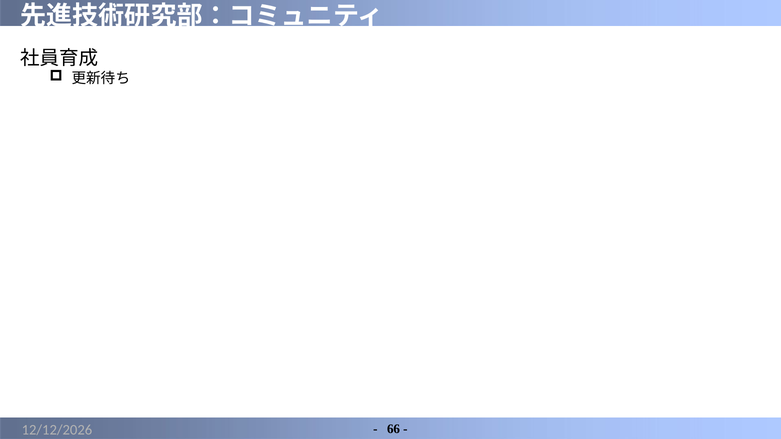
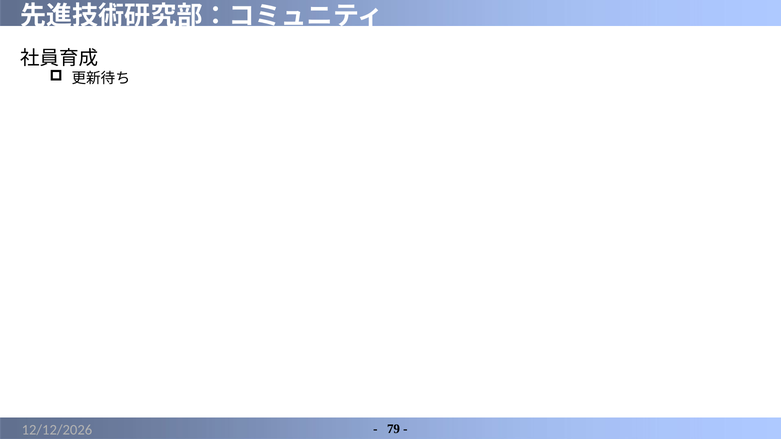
66: 66 -> 79
